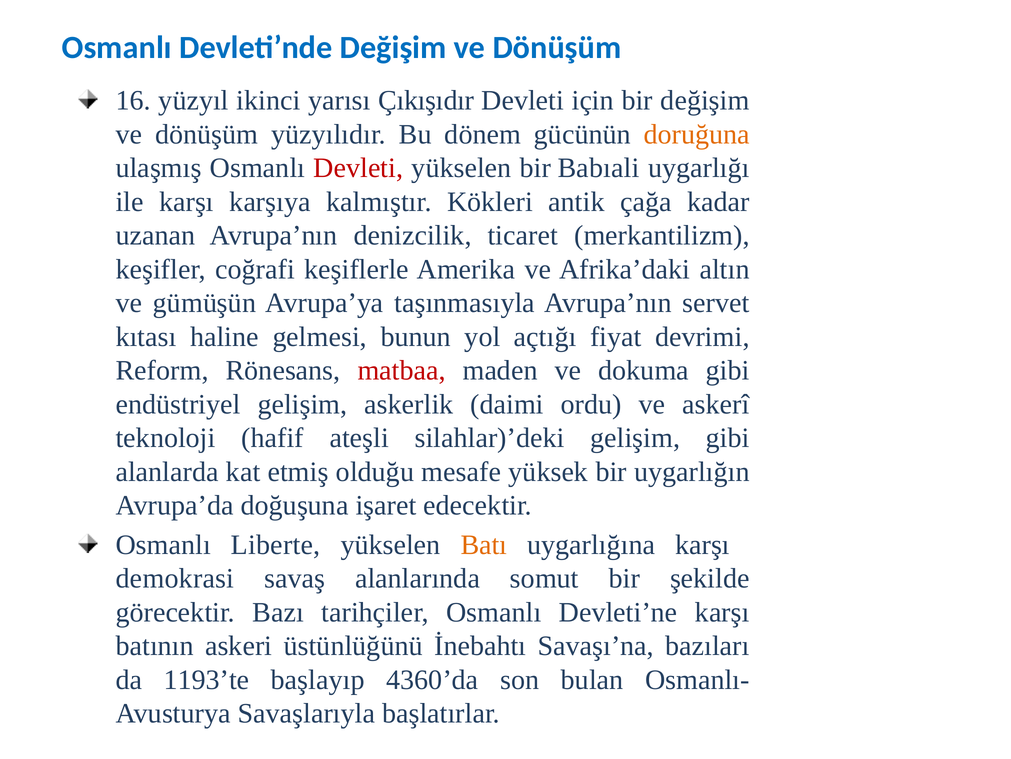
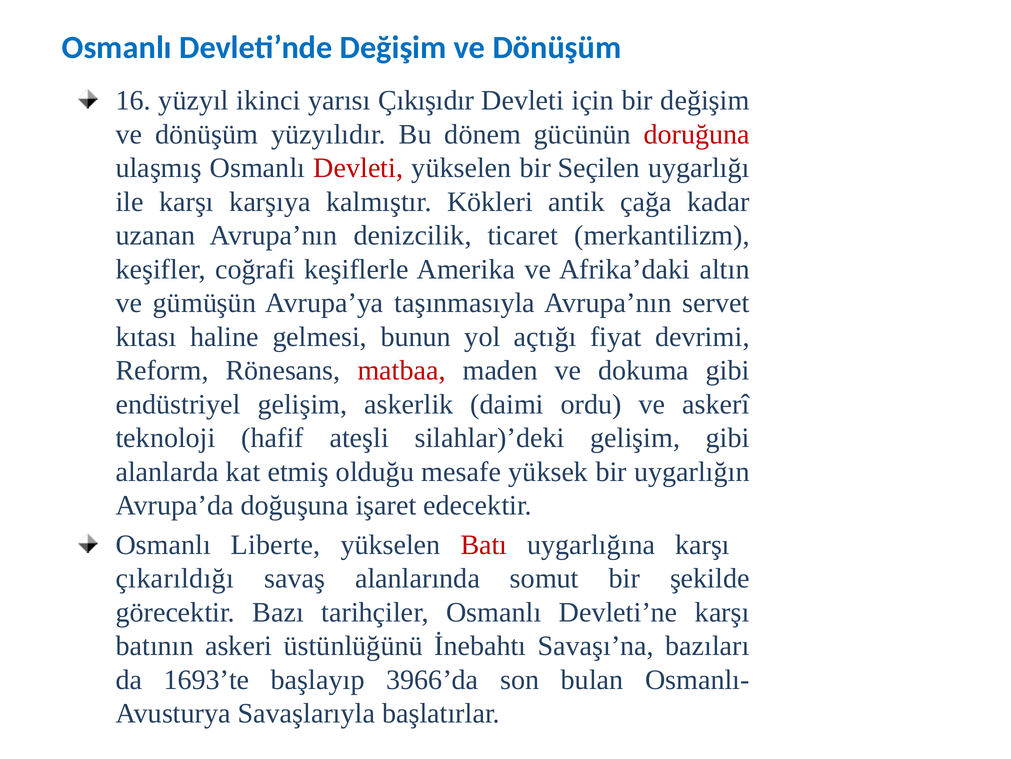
doruğuna colour: orange -> red
Babıali: Babıali -> Seçilen
Batı colour: orange -> red
demokrasi: demokrasi -> çıkarıldığı
1193’te: 1193’te -> 1693’te
4360’da: 4360’da -> 3966’da
